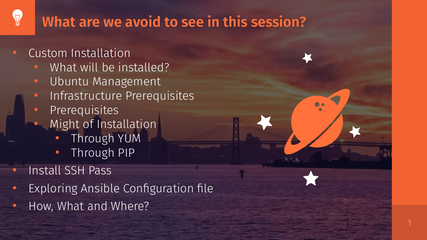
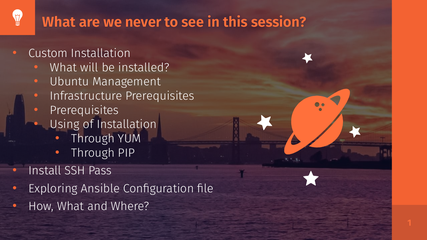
avoid: avoid -> never
Might: Might -> Using
